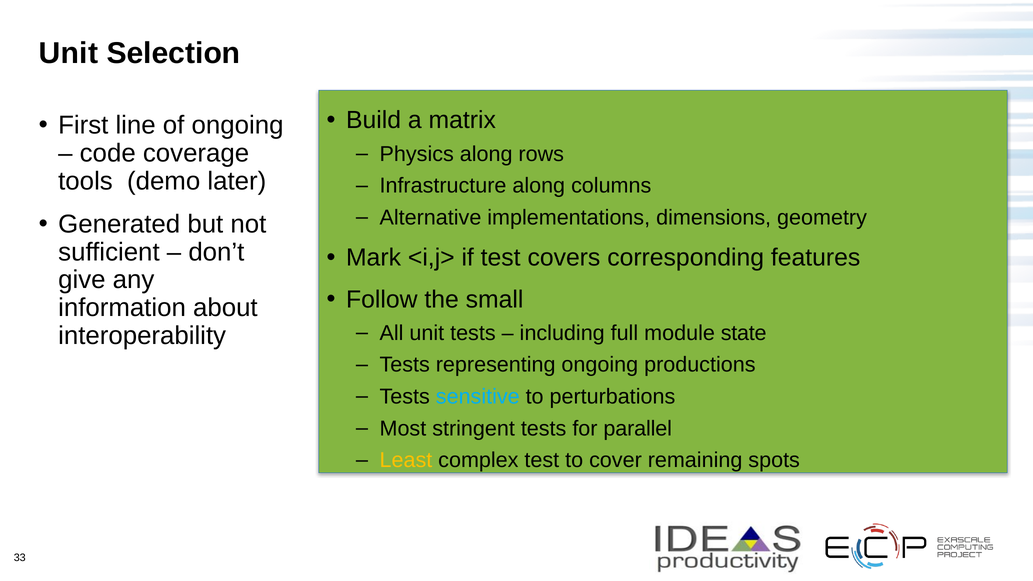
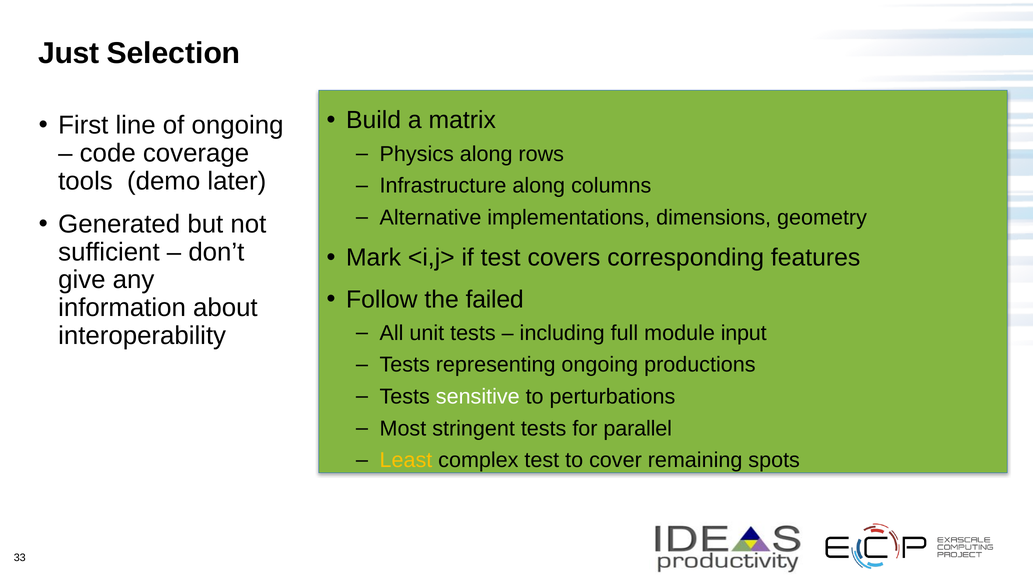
Unit at (68, 53): Unit -> Just
small: small -> failed
state: state -> input
sensitive colour: light blue -> white
